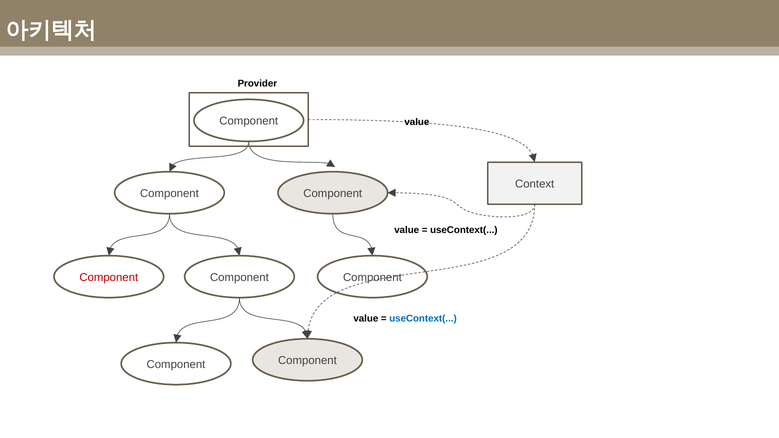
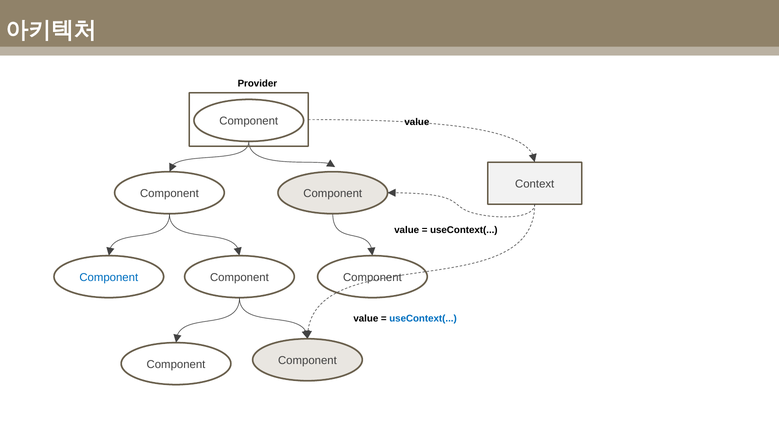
Component at (109, 278) colour: red -> blue
